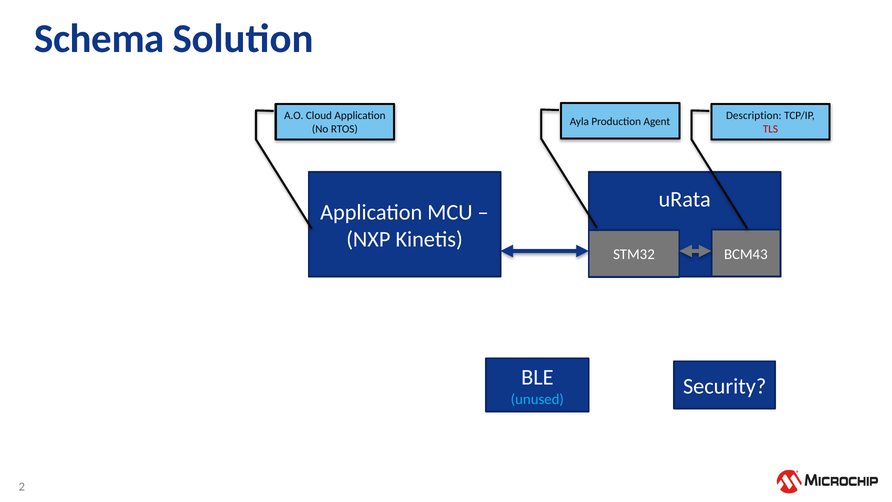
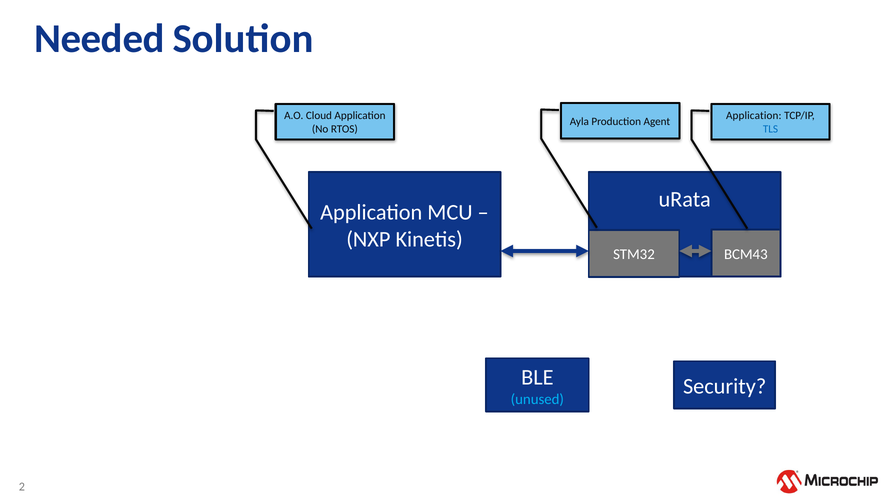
Schema: Schema -> Needed
Description at (754, 116): Description -> Application
TLS colour: red -> blue
